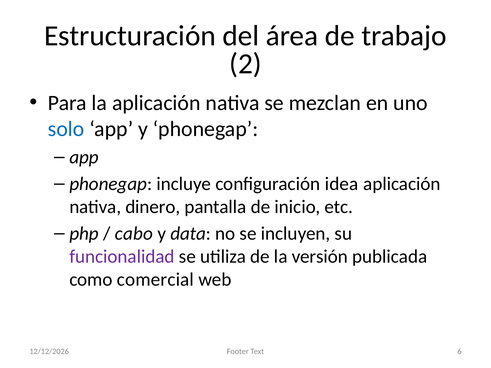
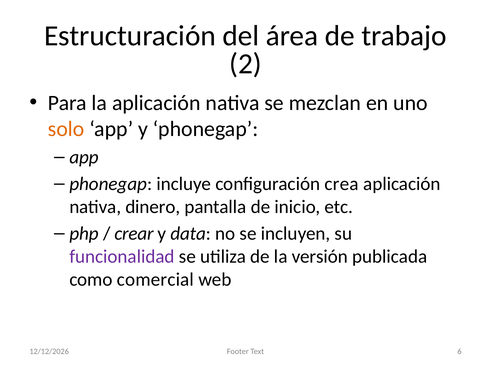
solo colour: blue -> orange
idea: idea -> crea
cabo: cabo -> crear
